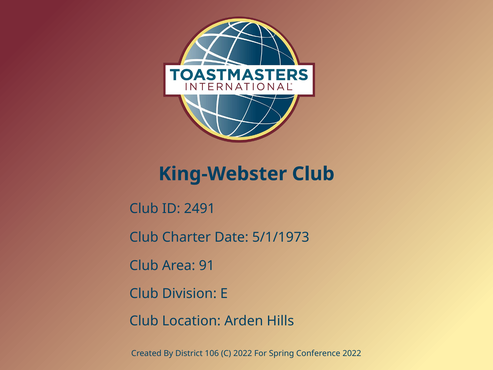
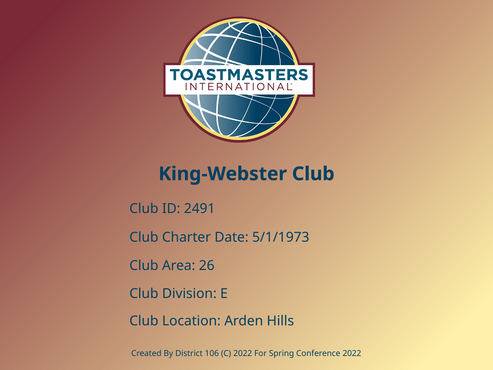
91: 91 -> 26
